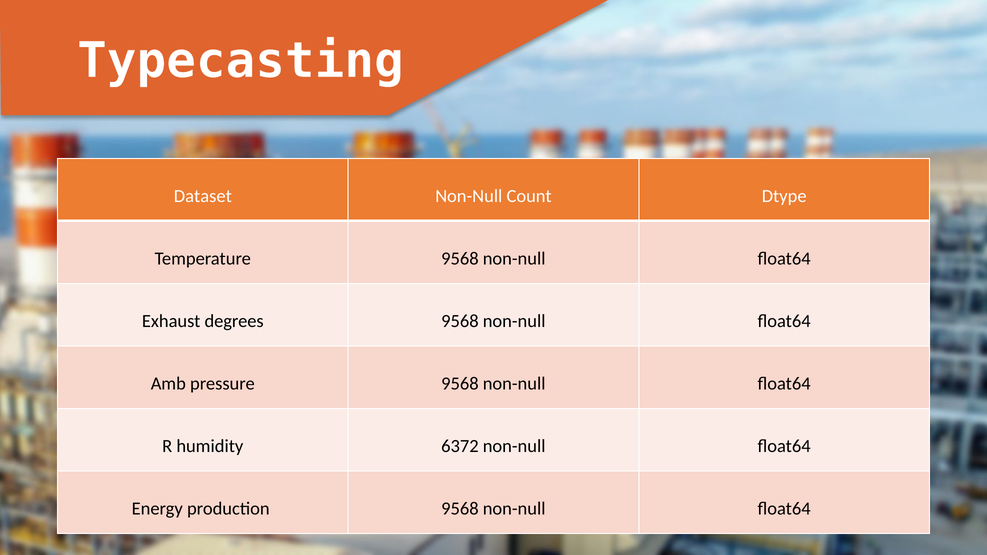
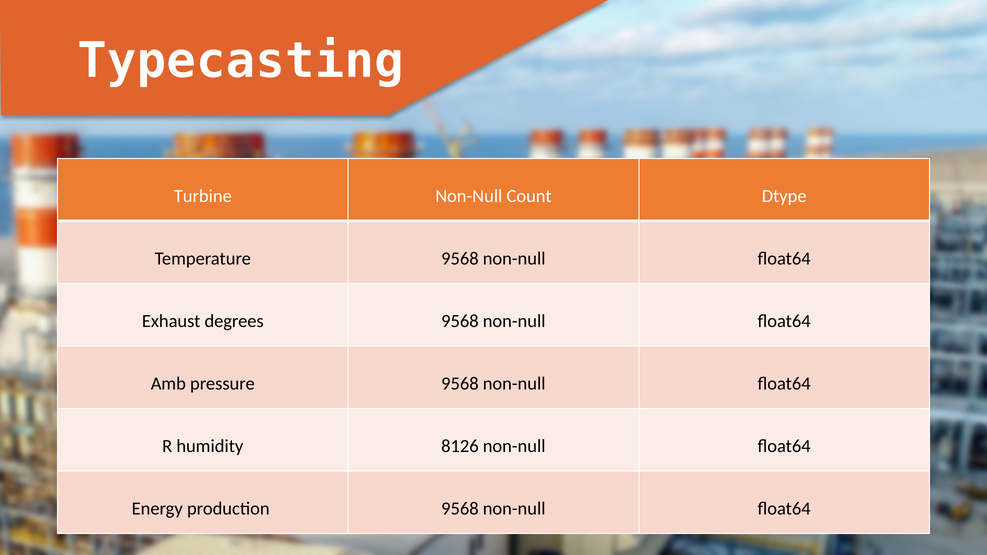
Dataset: Dataset -> Turbine
6372: 6372 -> 8126
